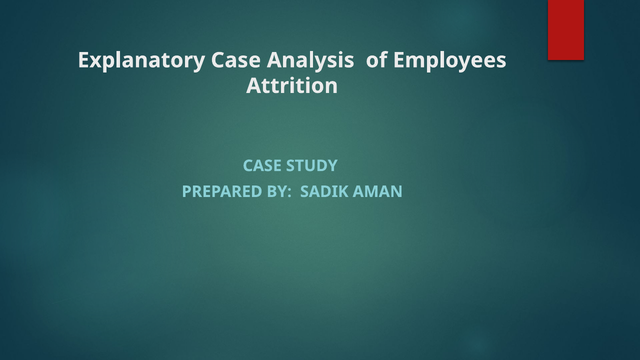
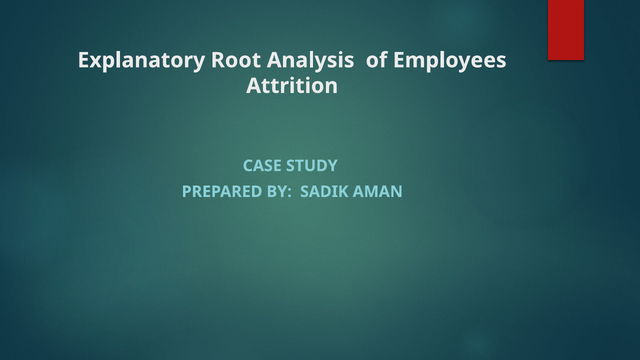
Explanatory Case: Case -> Root
